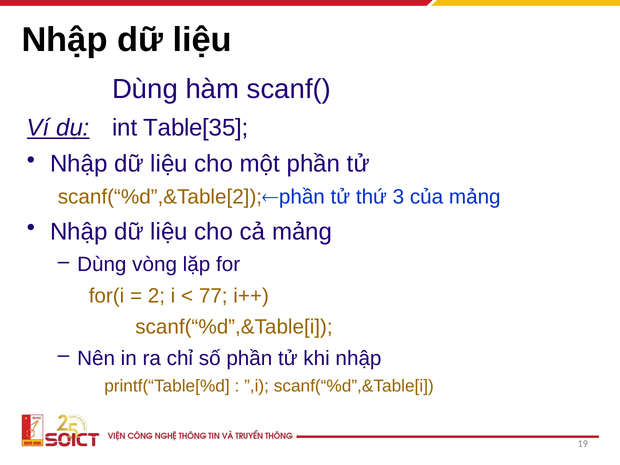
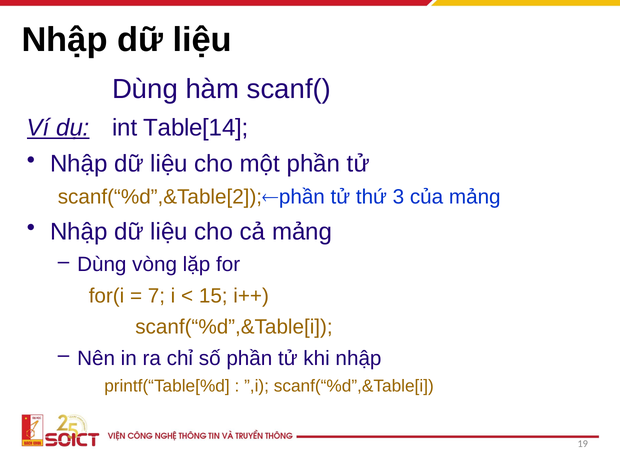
Table[35: Table[35 -> Table[14
2: 2 -> 7
77: 77 -> 15
